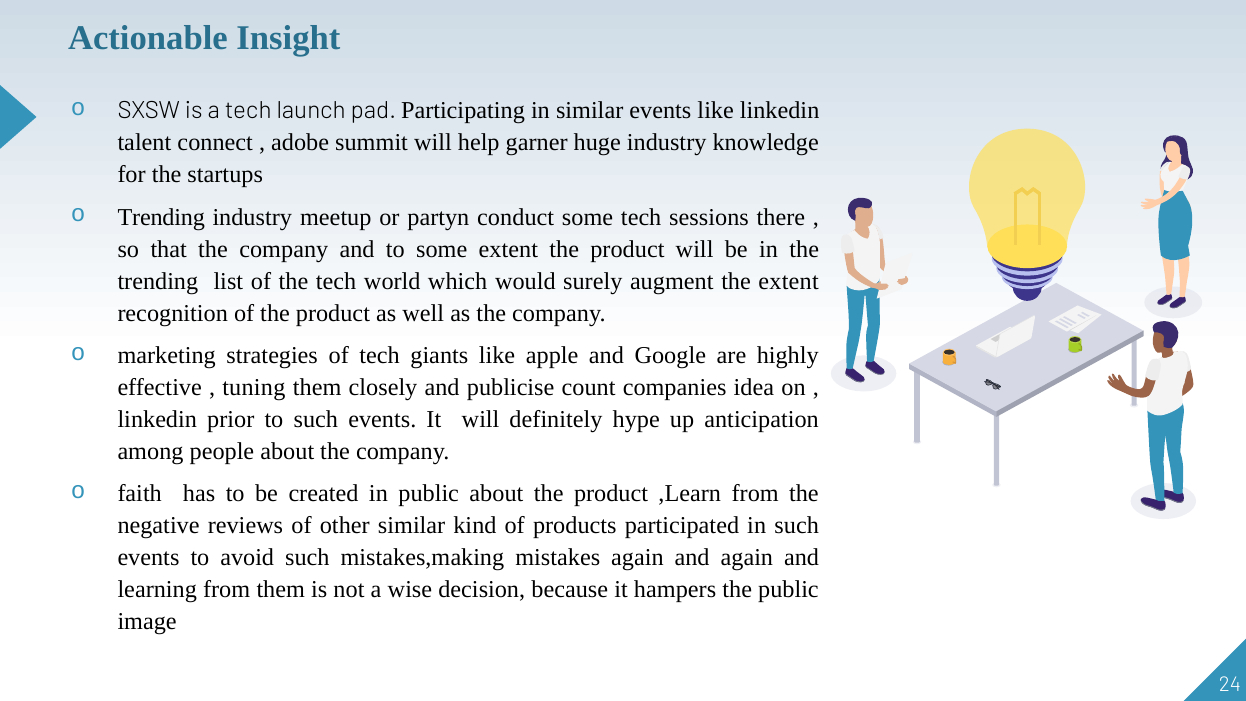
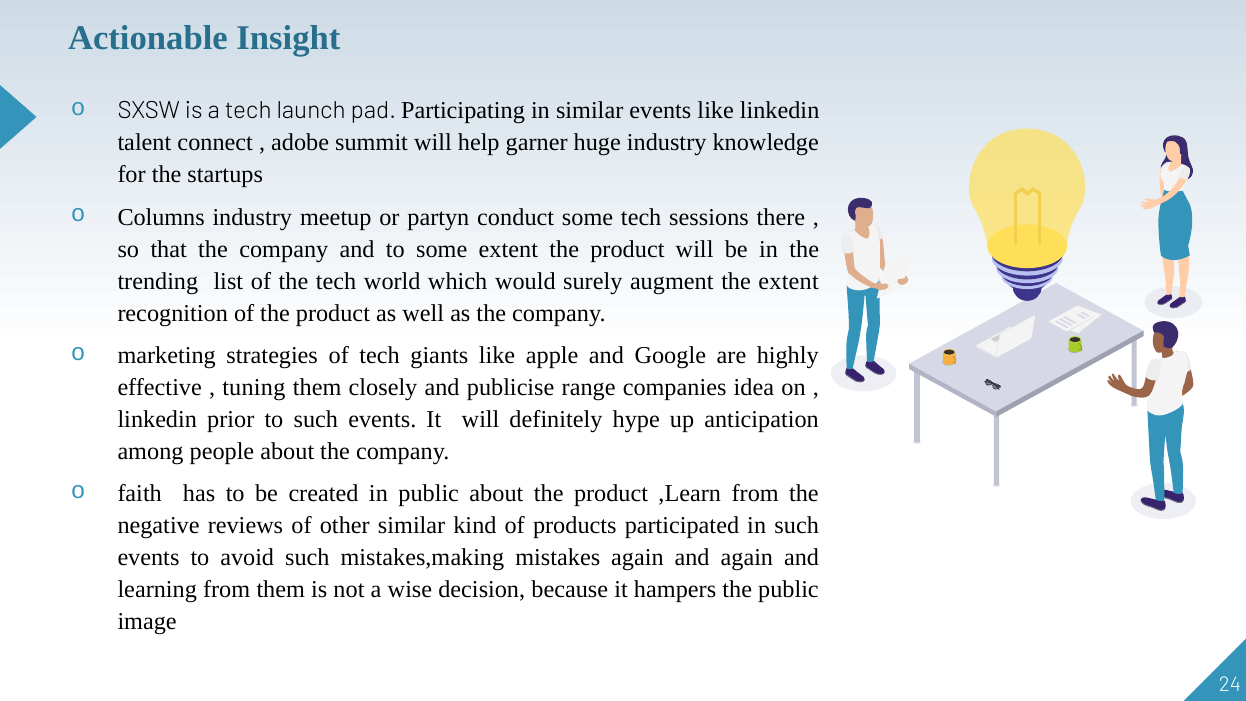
Trending at (161, 217): Trending -> Columns
count: count -> range
